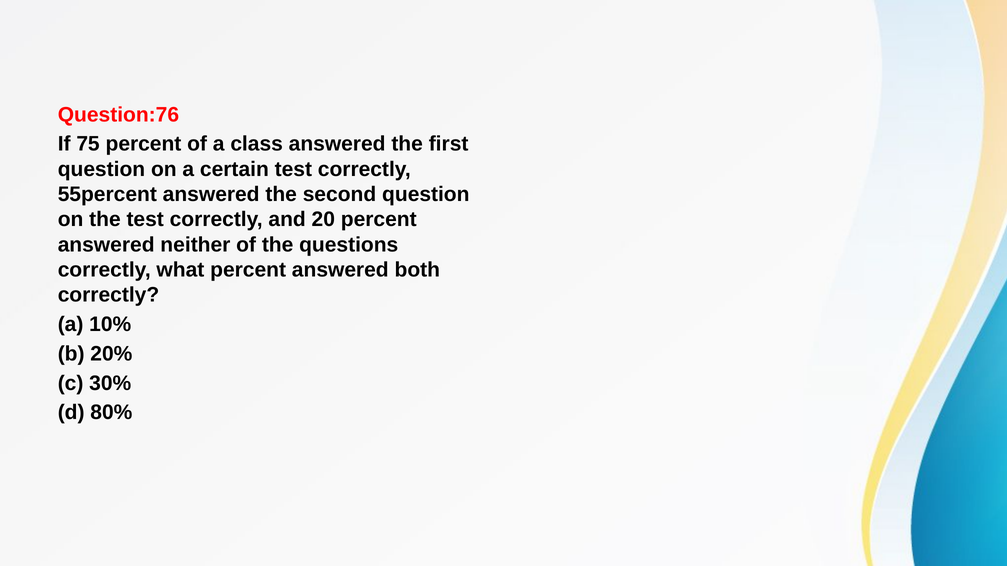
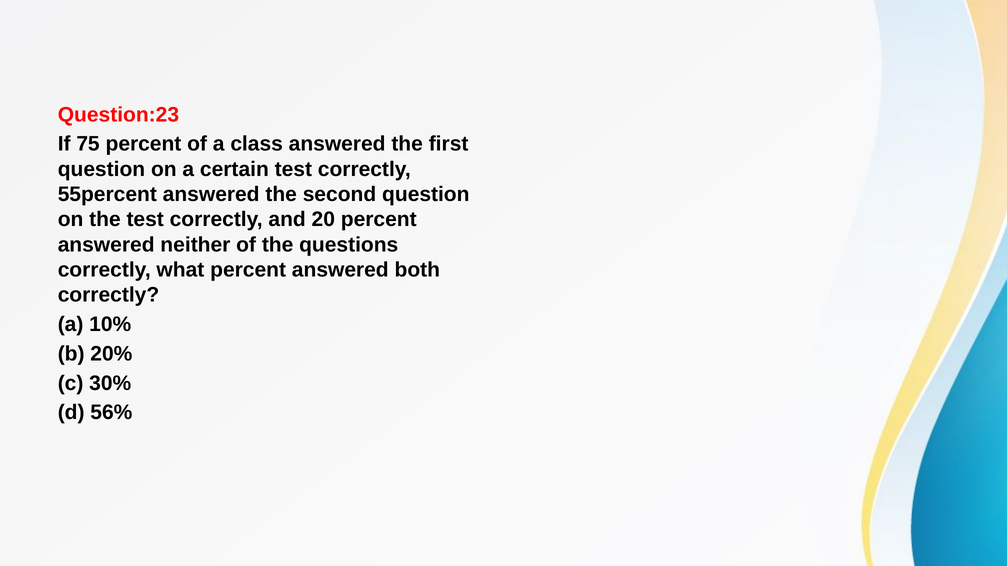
Question:76: Question:76 -> Question:23
80%: 80% -> 56%
